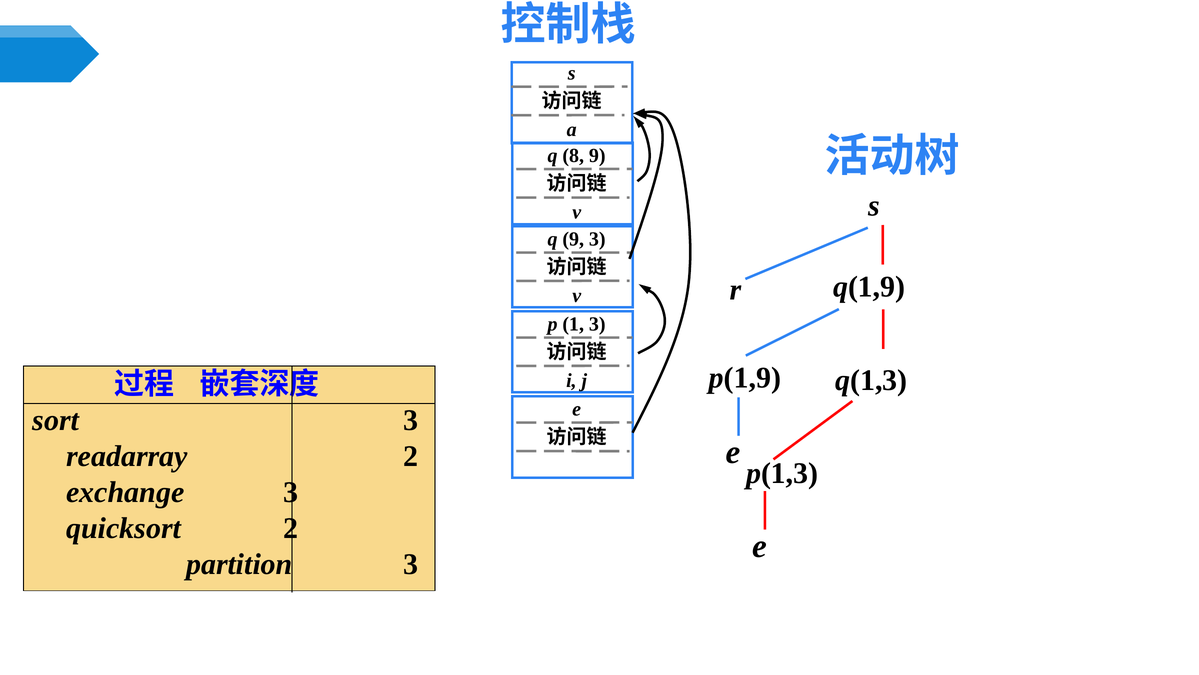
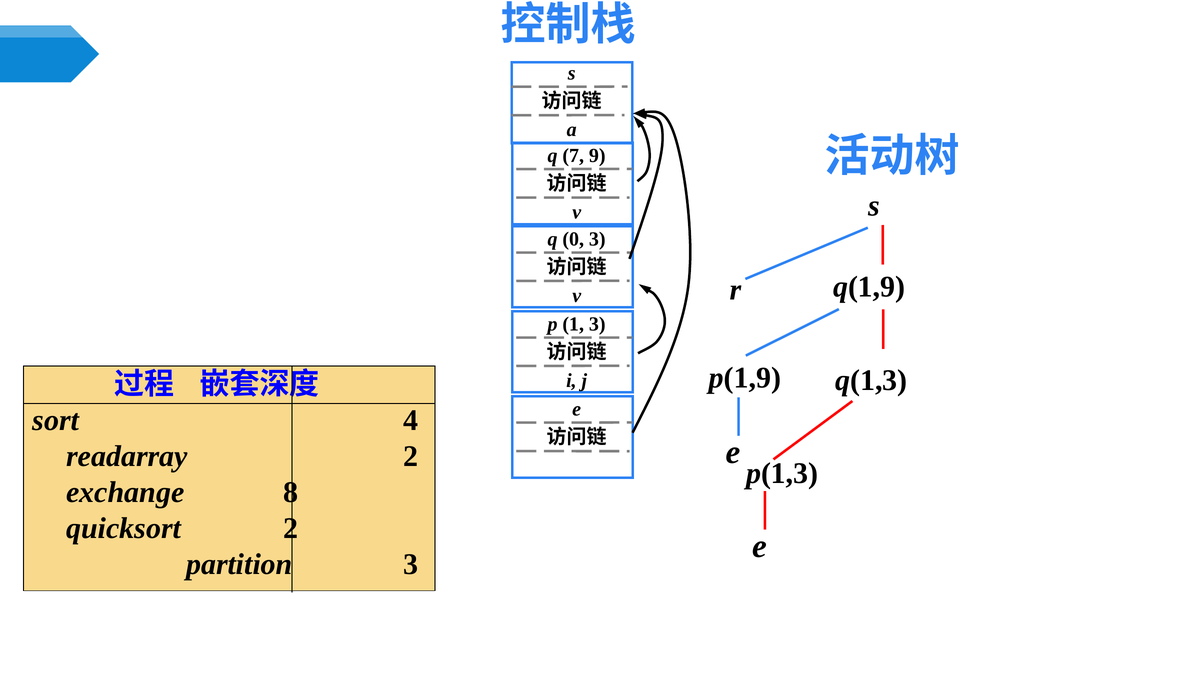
8: 8 -> 7
q 9: 9 -> 0
sort 3: 3 -> 4
exchange 3: 3 -> 8
